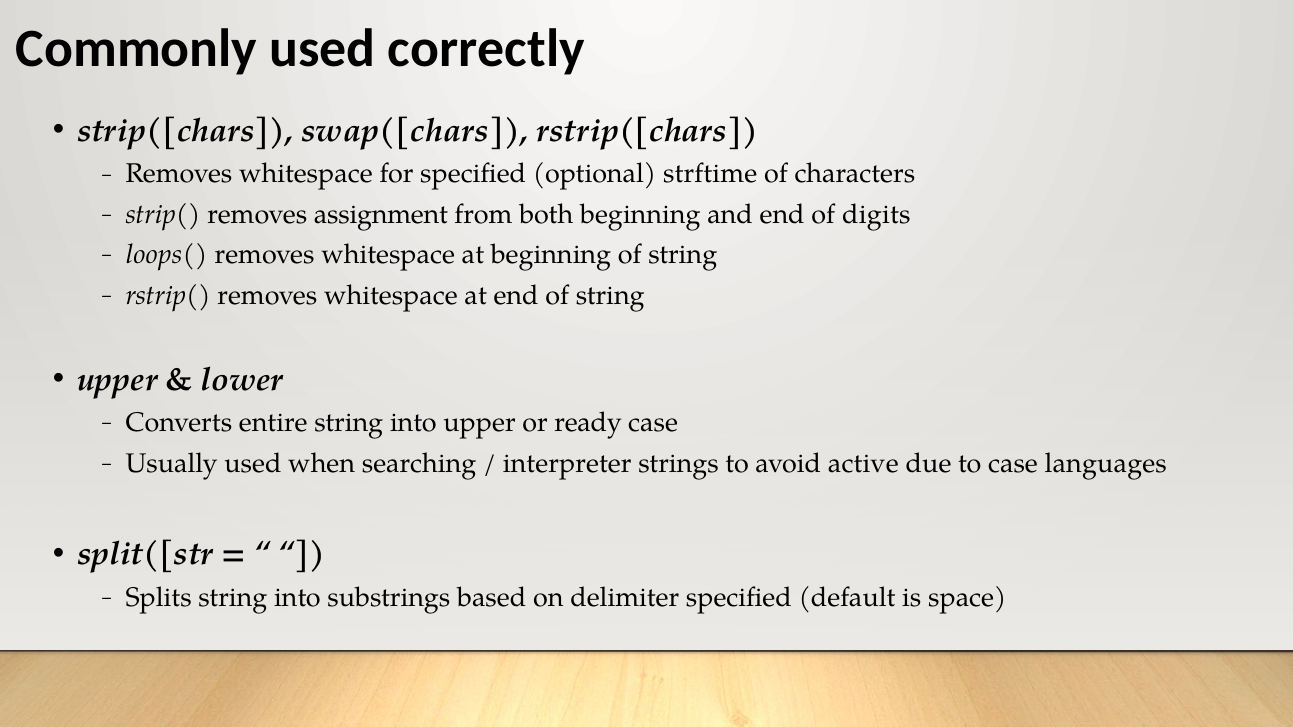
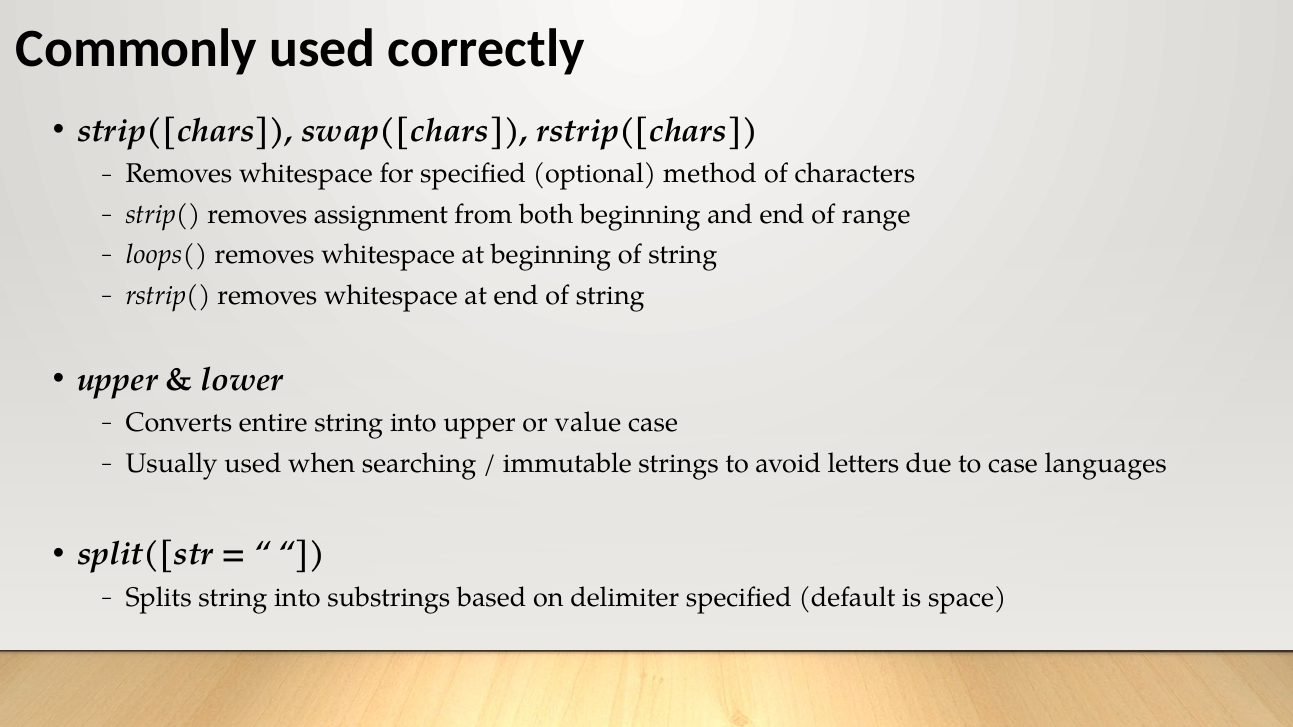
strftime: strftime -> method
digits: digits -> range
ready: ready -> value
interpreter: interpreter -> immutable
active: active -> letters
